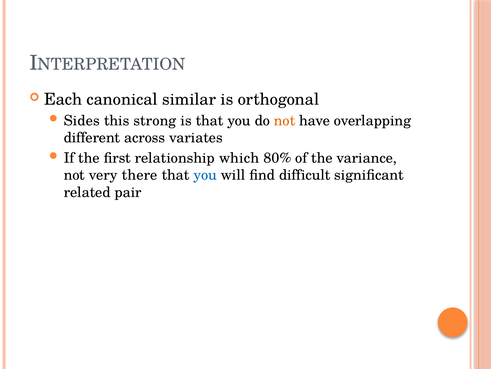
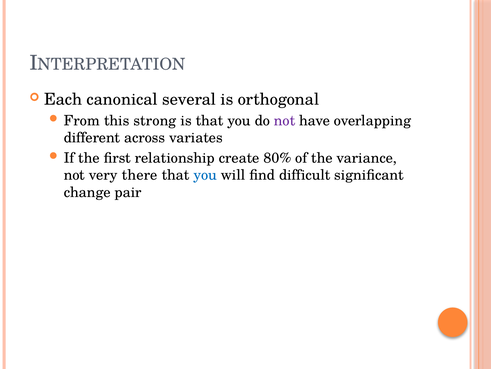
similar: similar -> several
Sides: Sides -> From
not at (285, 120) colour: orange -> purple
which: which -> create
related: related -> change
